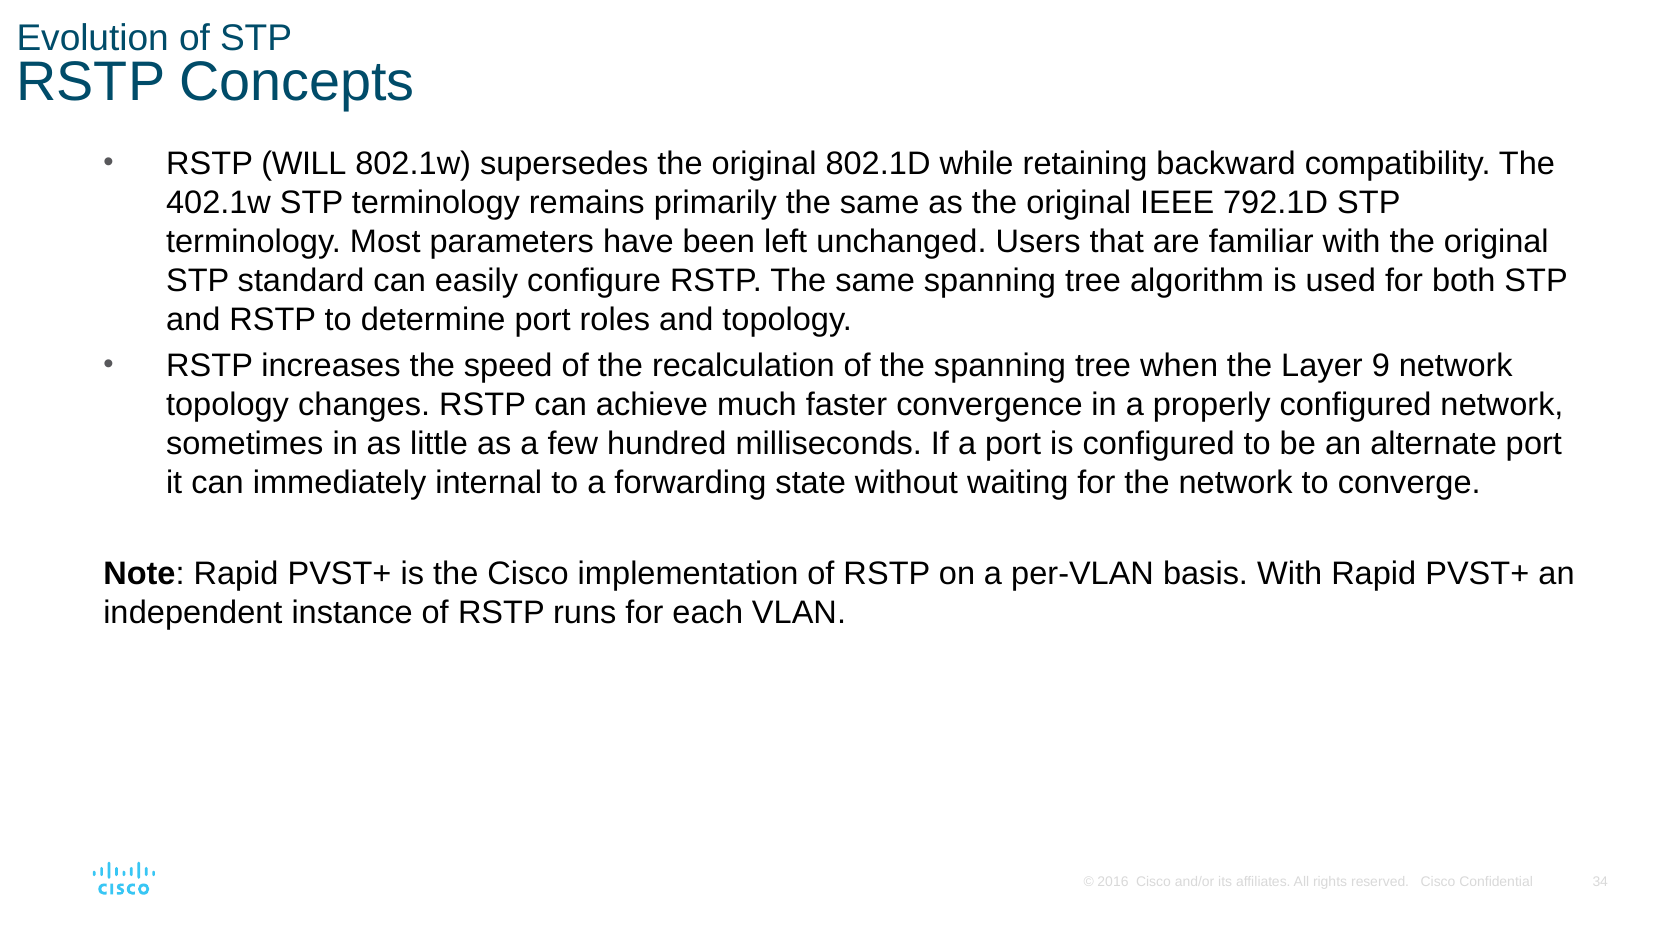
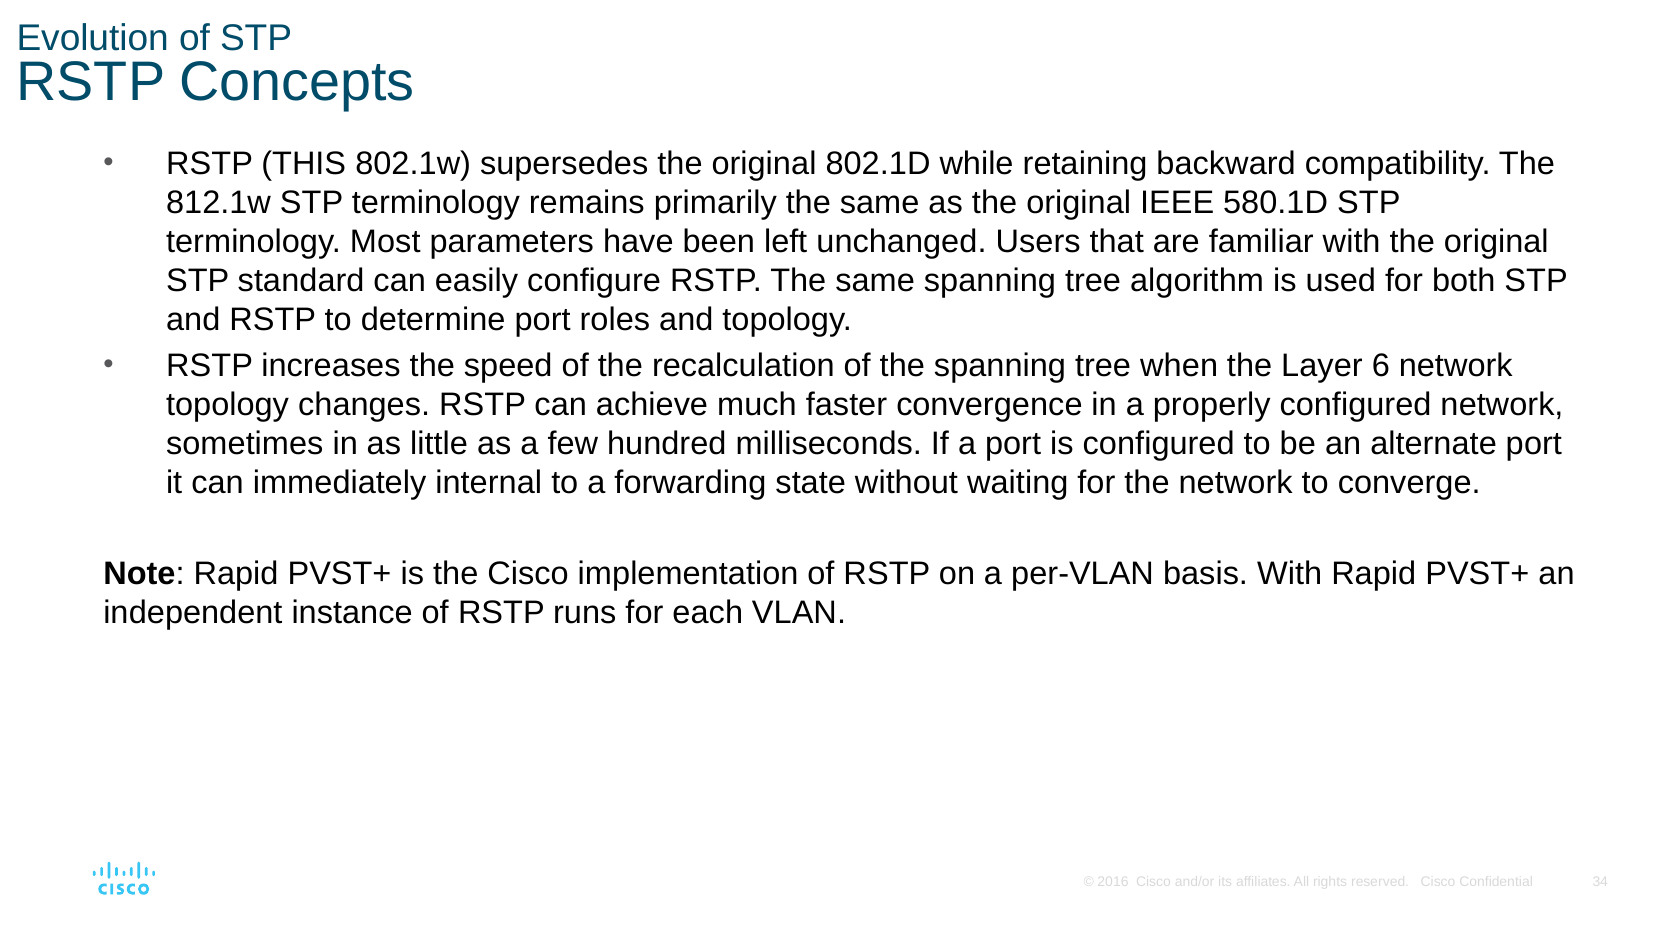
WILL: WILL -> THIS
402.1w: 402.1w -> 812.1w
792.1D: 792.1D -> 580.1D
9: 9 -> 6
